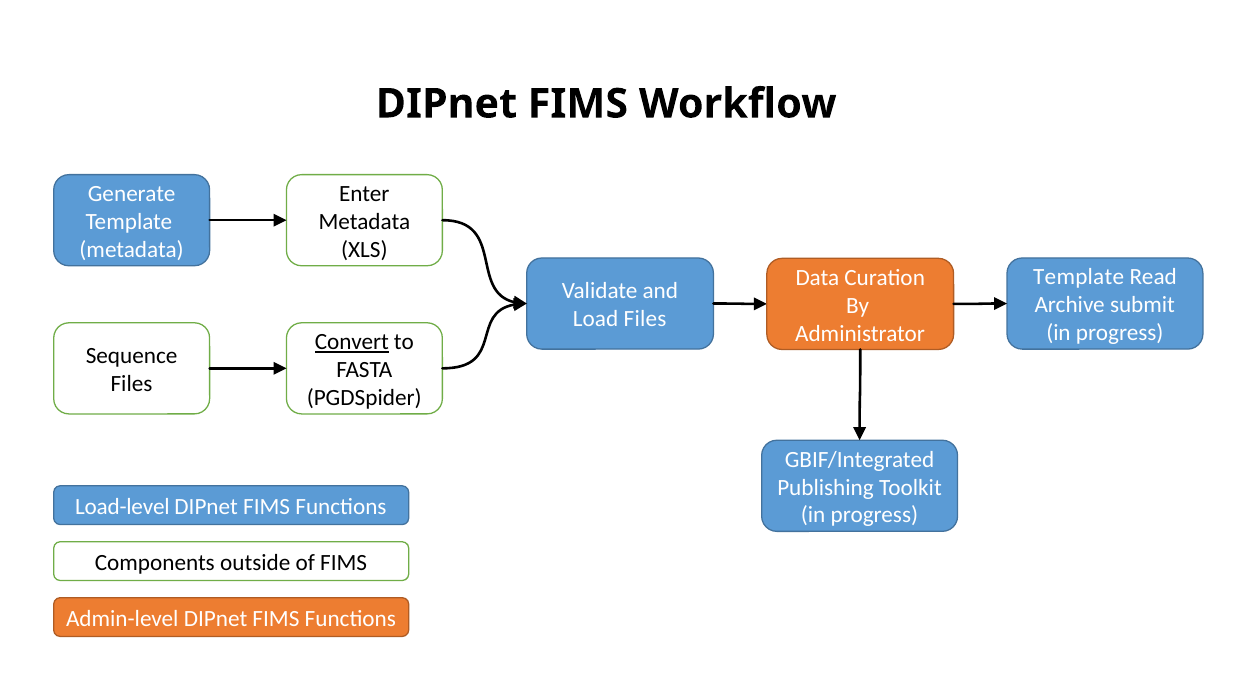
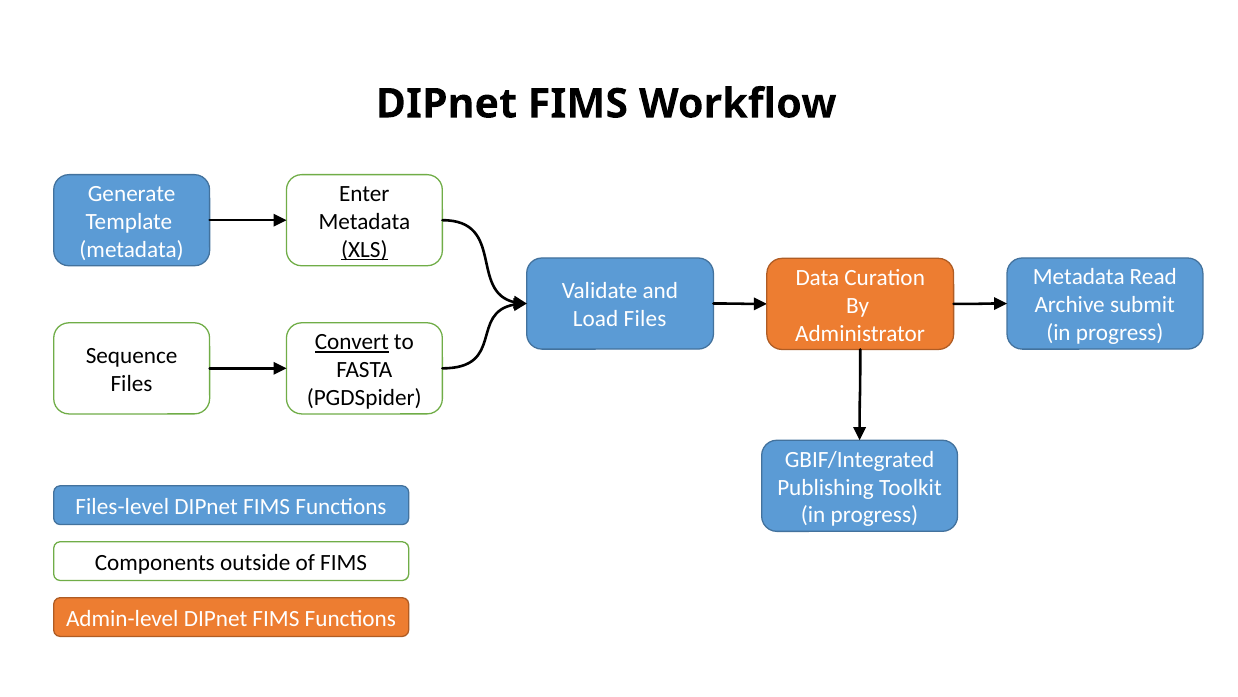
XLS underline: none -> present
Template at (1079, 277): Template -> Metadata
Load-level: Load-level -> Files-level
